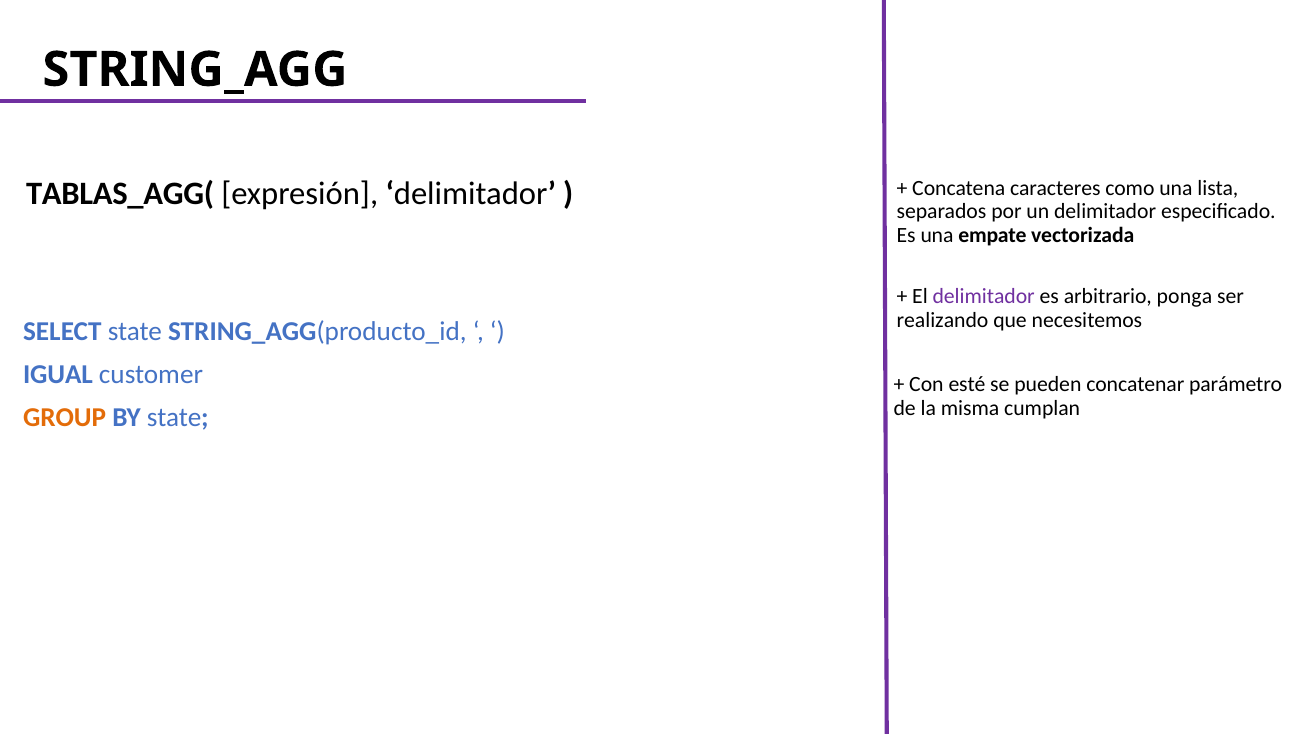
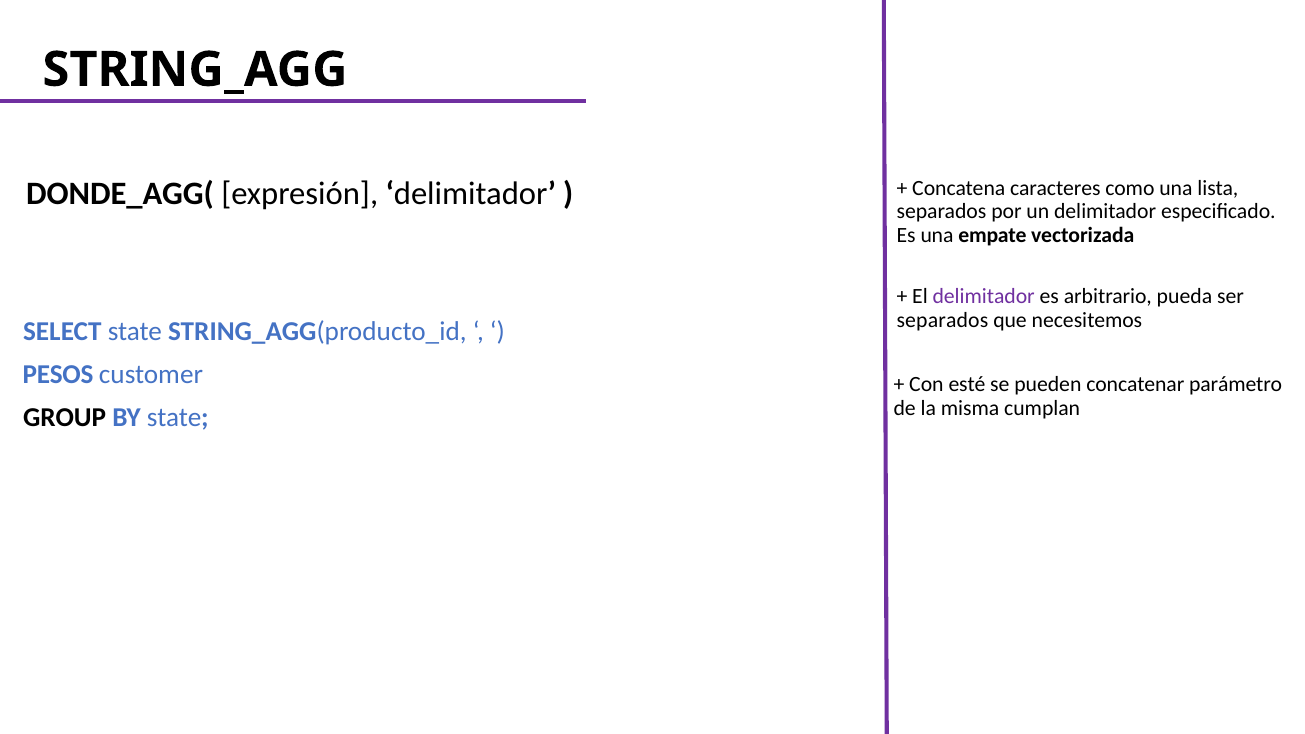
TABLAS_AGG(: TABLAS_AGG( -> DONDE_AGG(
ponga: ponga -> pueda
realizando at (943, 320): realizando -> separados
IGUAL: IGUAL -> PESOS
GROUP colour: orange -> black
